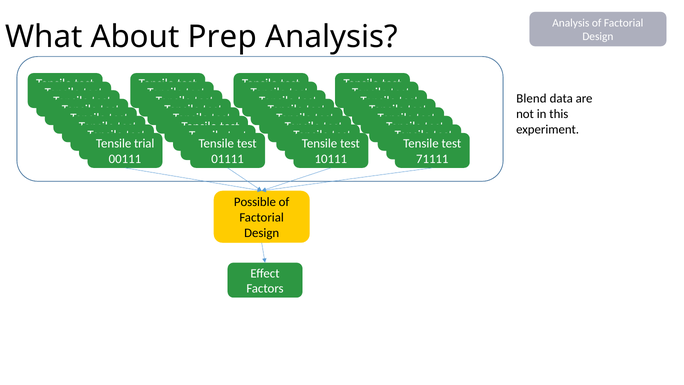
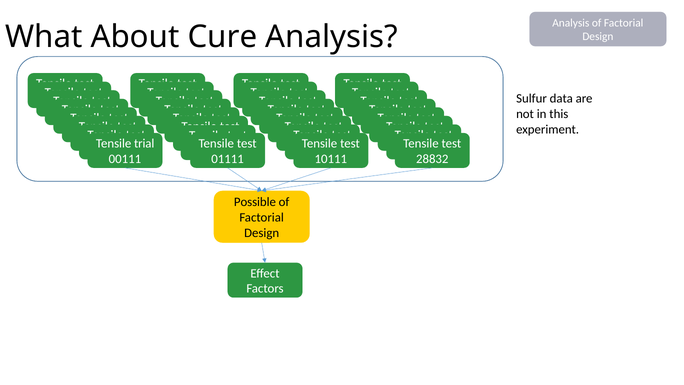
Prep: Prep -> Cure
Blend: Blend -> Sulfur
71111: 71111 -> 28832
